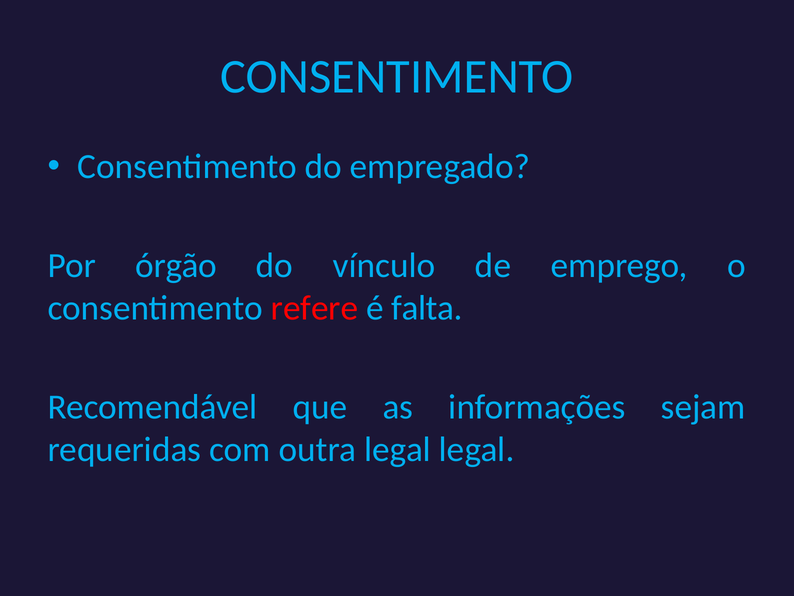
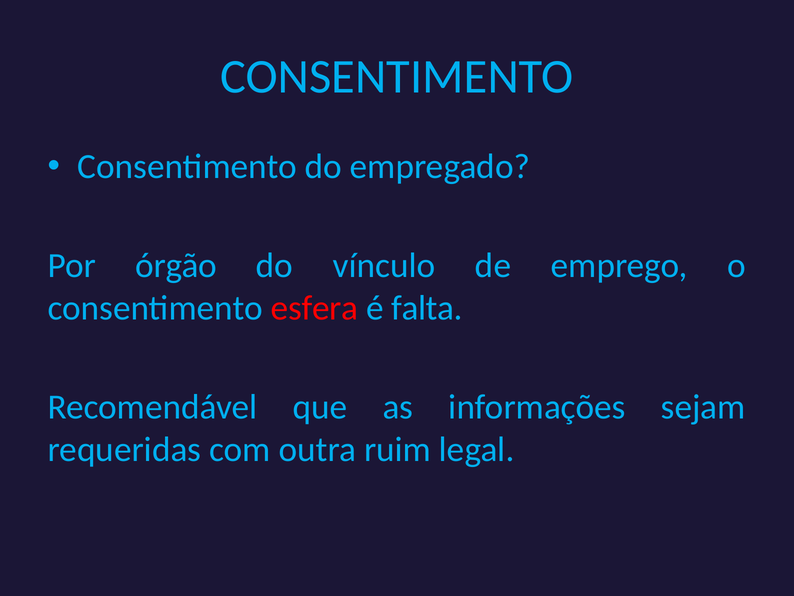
refere: refere -> esfera
outra legal: legal -> ruim
